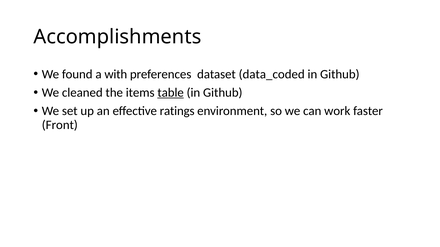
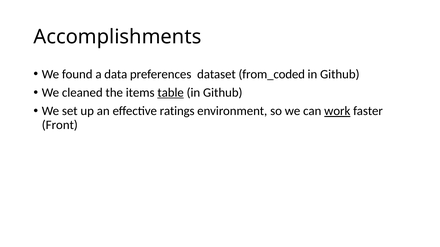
with: with -> data
data_coded: data_coded -> from_coded
work underline: none -> present
